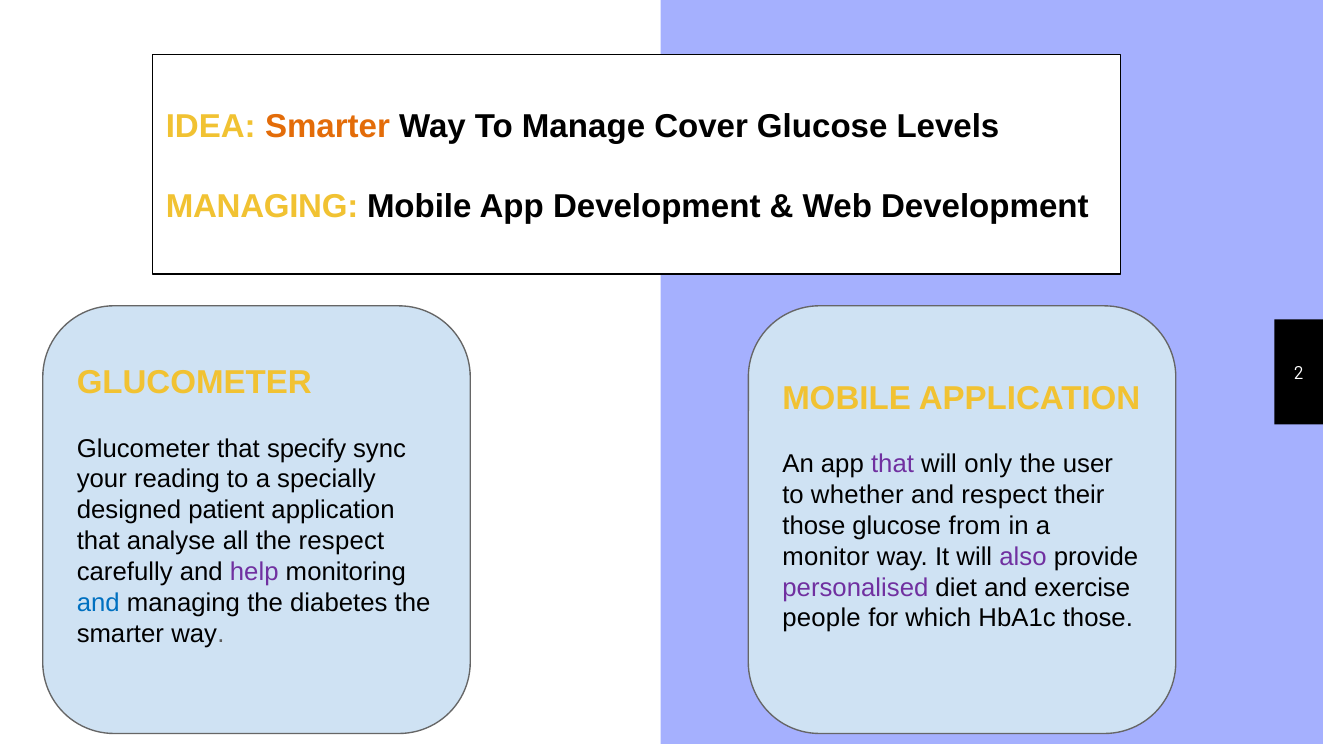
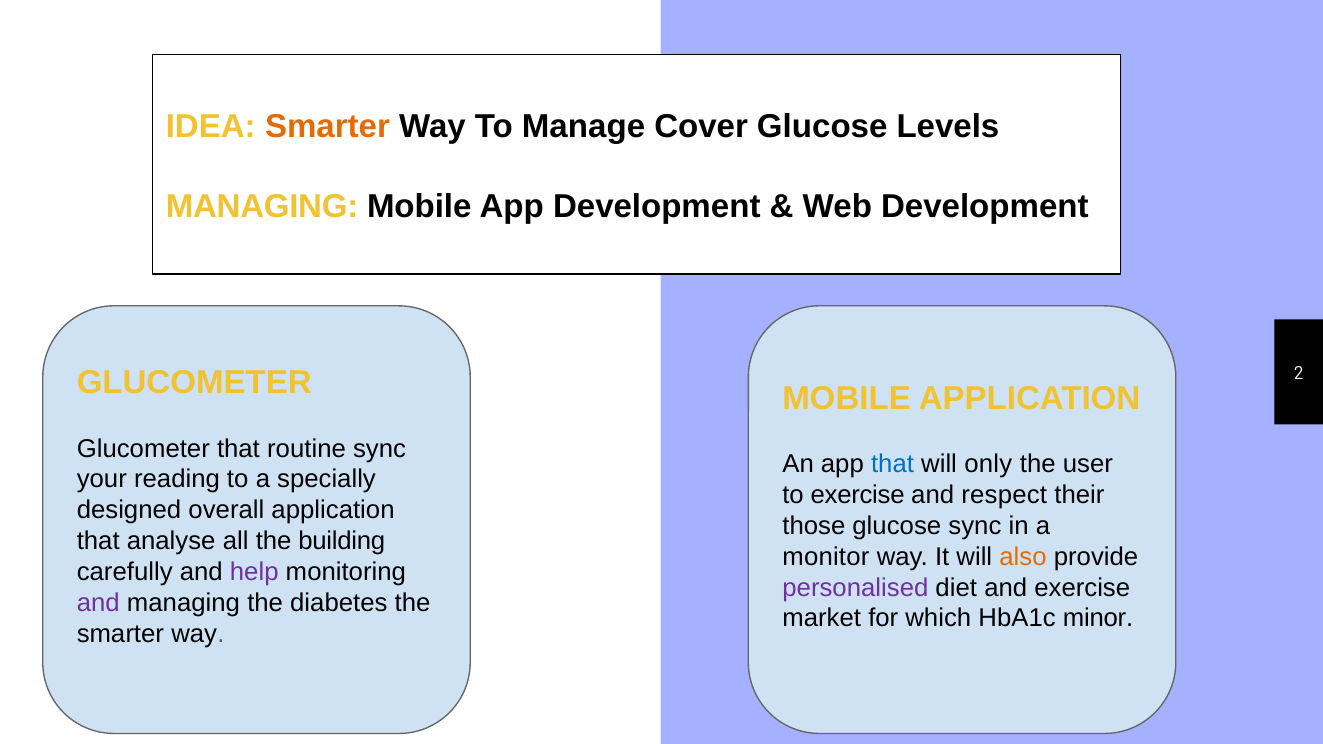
specify: specify -> routine
that at (893, 464) colour: purple -> blue
to whether: whether -> exercise
patient: patient -> overall
glucose from: from -> sync
the respect: respect -> building
also colour: purple -> orange
and at (98, 603) colour: blue -> purple
people: people -> market
HbA1c those: those -> minor
